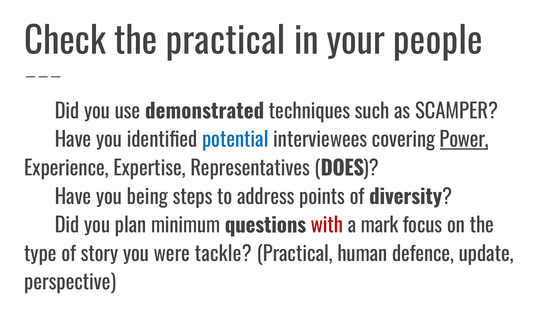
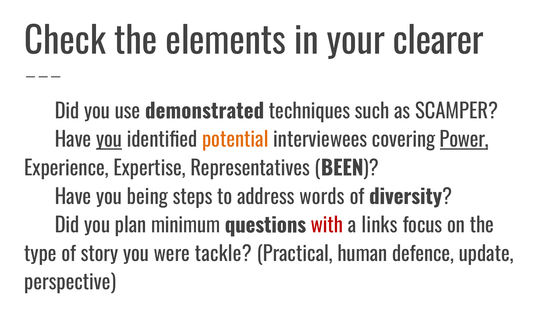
the practical: practical -> elements
people: people -> clearer
you at (109, 140) underline: none -> present
potential colour: blue -> orange
DOES: DOES -> BEEN
points: points -> words
mark: mark -> links
